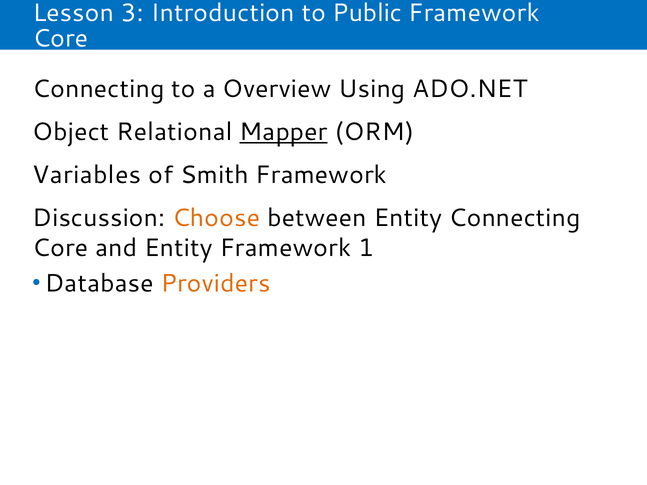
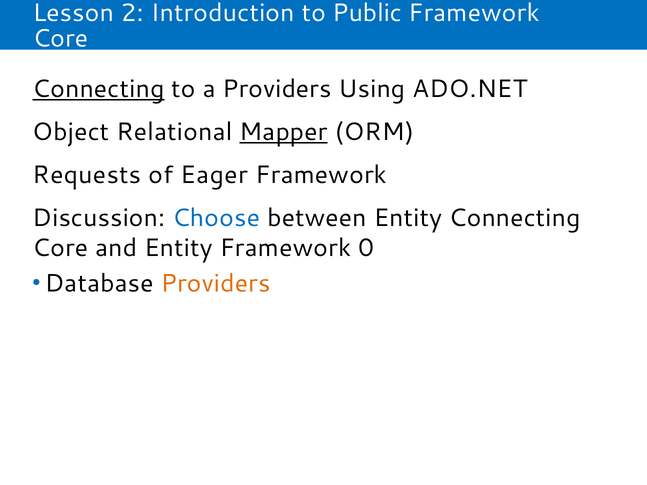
3: 3 -> 2
Connecting at (98, 89) underline: none -> present
a Overview: Overview -> Providers
Variables: Variables -> Requests
Smith: Smith -> Eager
Choose colour: orange -> blue
1: 1 -> 0
